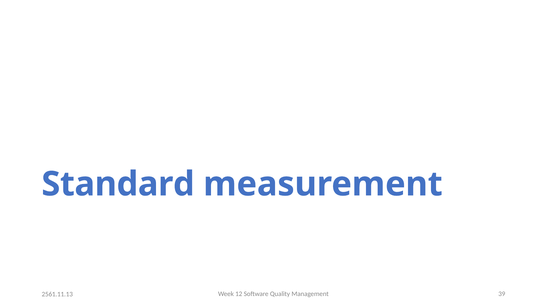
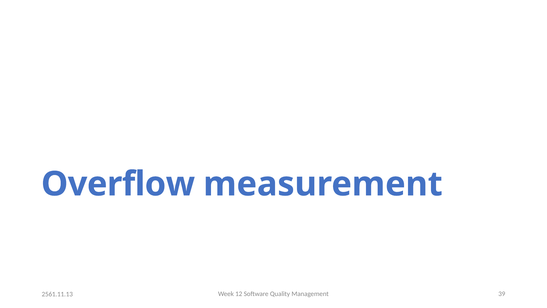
Standard: Standard -> Overflow
